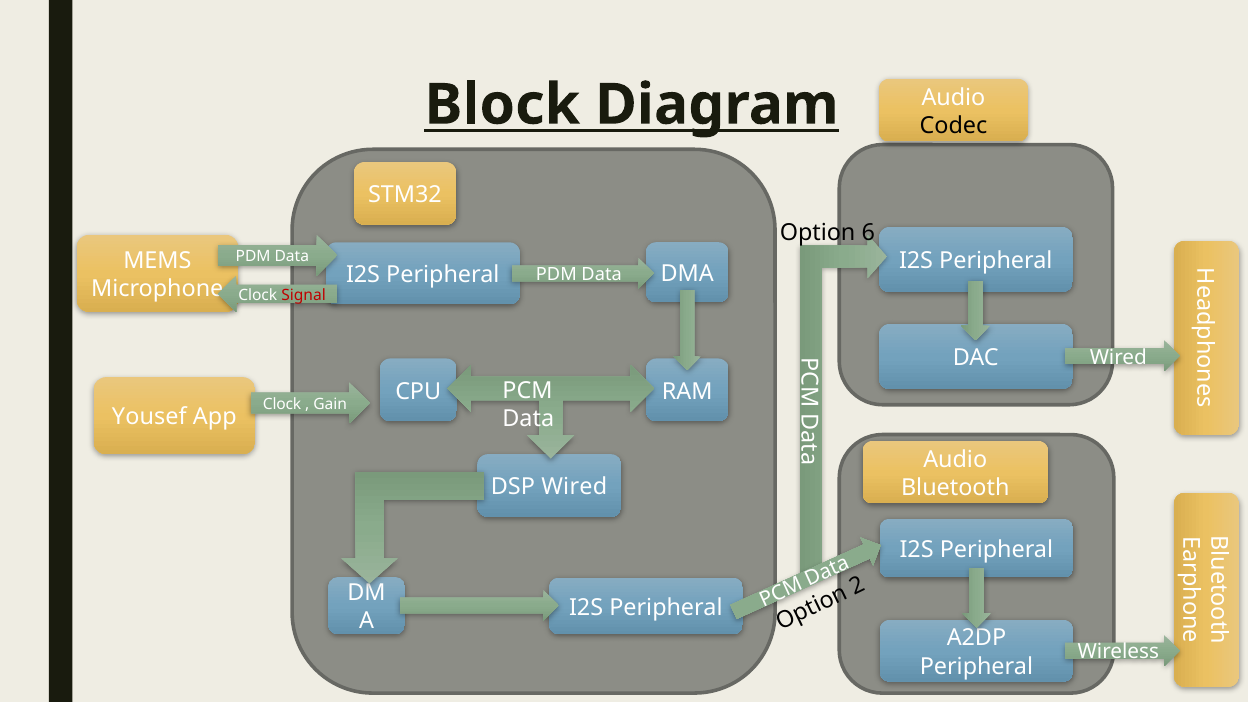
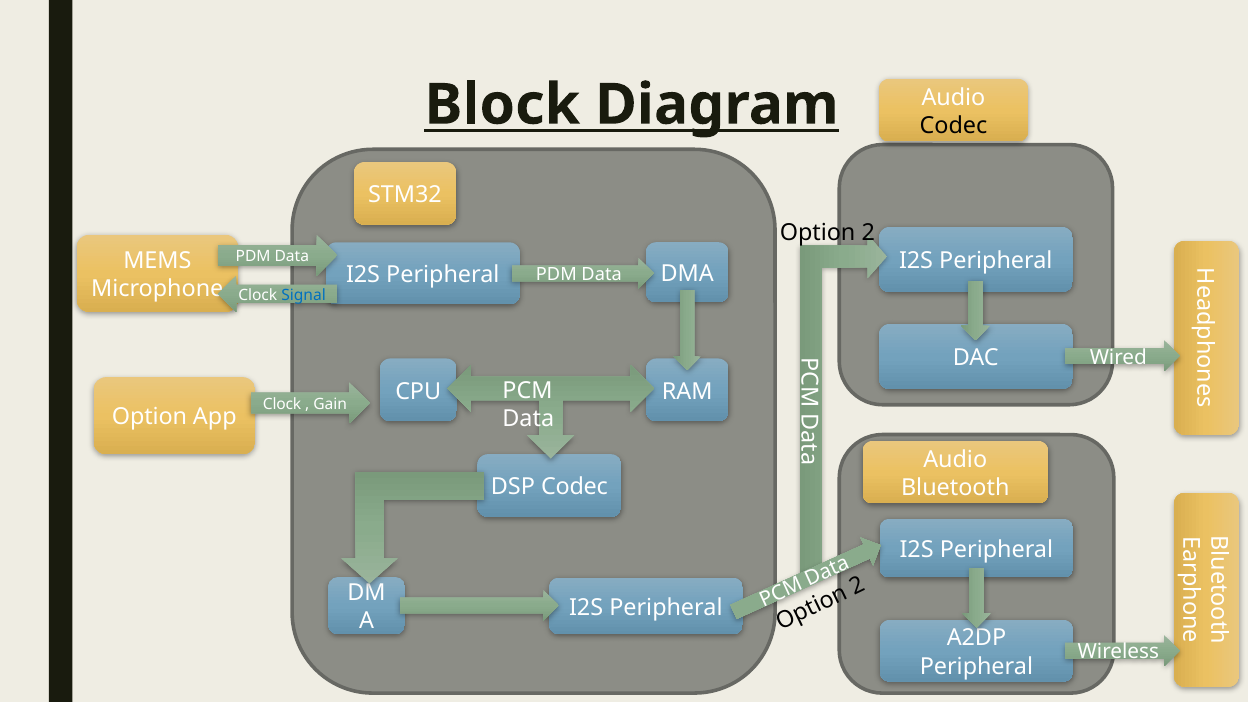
Option 6: 6 -> 2
Signal colour: red -> blue
Yousef at (149, 417): Yousef -> Option
DSP Wired: Wired -> Codec
